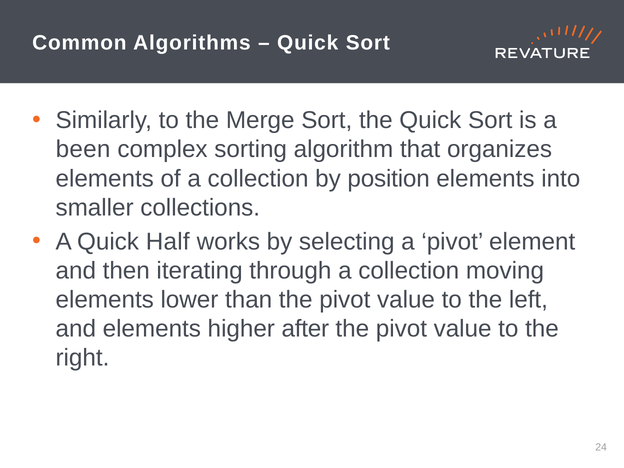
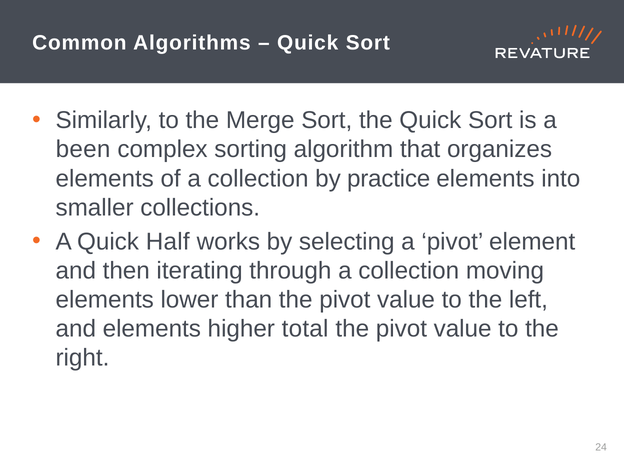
position: position -> practice
after: after -> total
